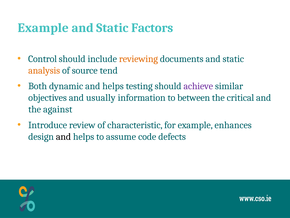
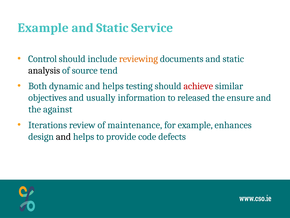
Factors: Factors -> Service
analysis colour: orange -> black
achieve colour: purple -> red
between: between -> released
critical: critical -> ensure
Introduce: Introduce -> Iterations
characteristic: characteristic -> maintenance
assume: assume -> provide
